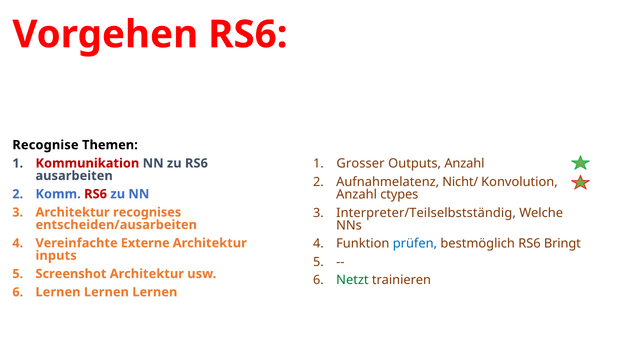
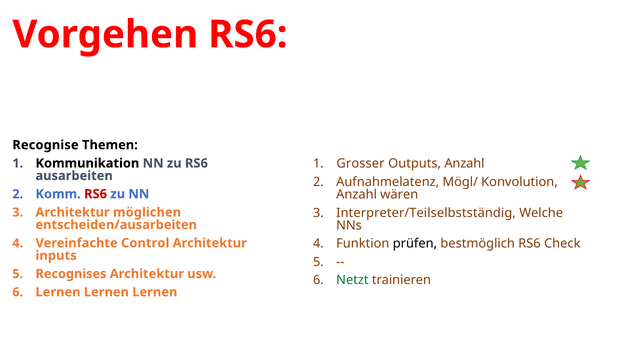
Kommunikation colour: red -> black
Nicht/: Nicht/ -> Mögl/
ctypes: ctypes -> wären
recognises: recognises -> möglichen
prüfen colour: blue -> black
Bringt: Bringt -> Check
Externe: Externe -> Control
Screenshot: Screenshot -> Recognises
